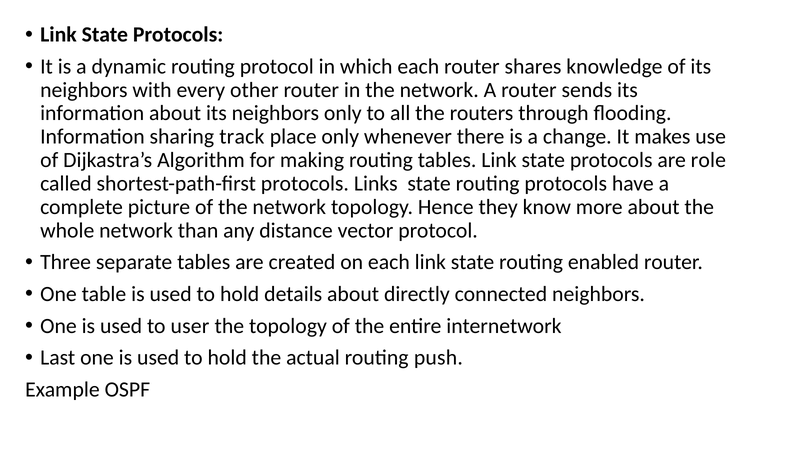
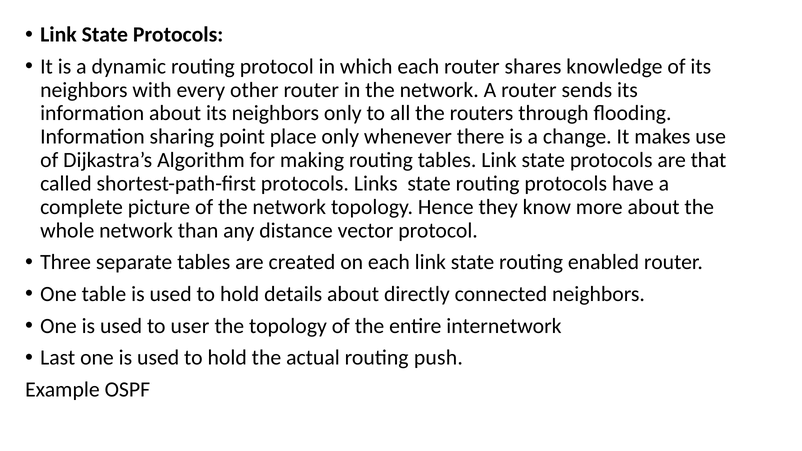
track: track -> point
role: role -> that
